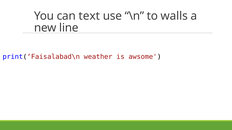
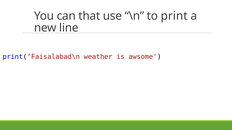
text: text -> that
walls: walls -> print
